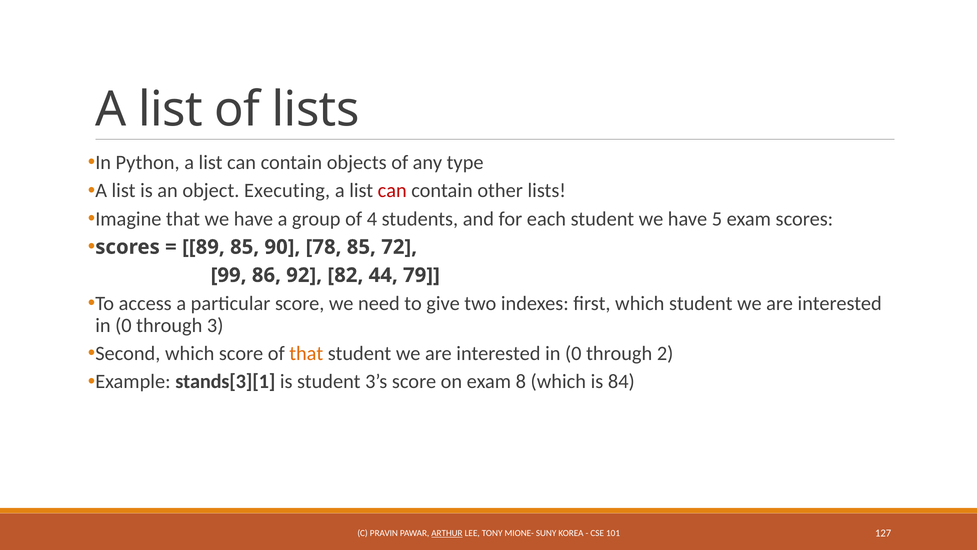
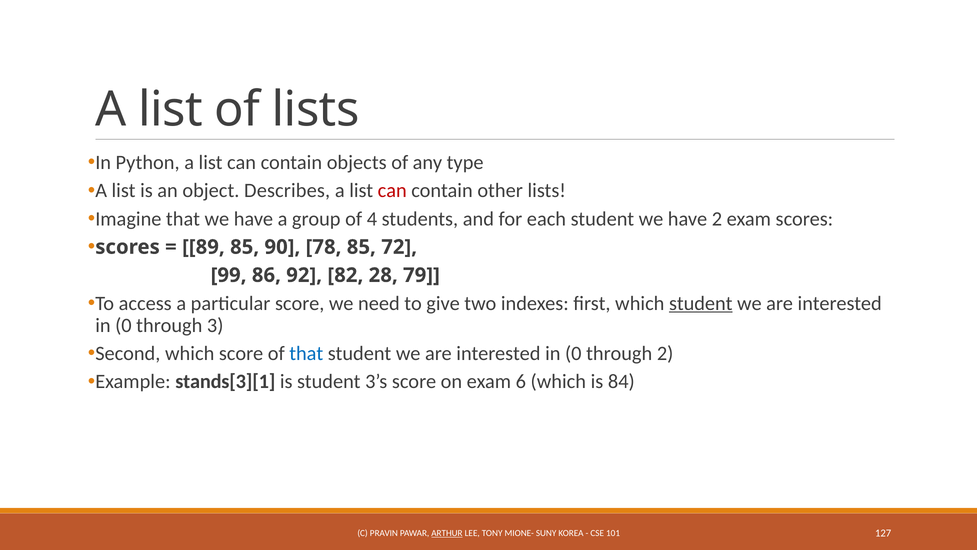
Executing: Executing -> Describes
have 5: 5 -> 2
44: 44 -> 28
student at (701, 303) underline: none -> present
that at (306, 353) colour: orange -> blue
8: 8 -> 6
